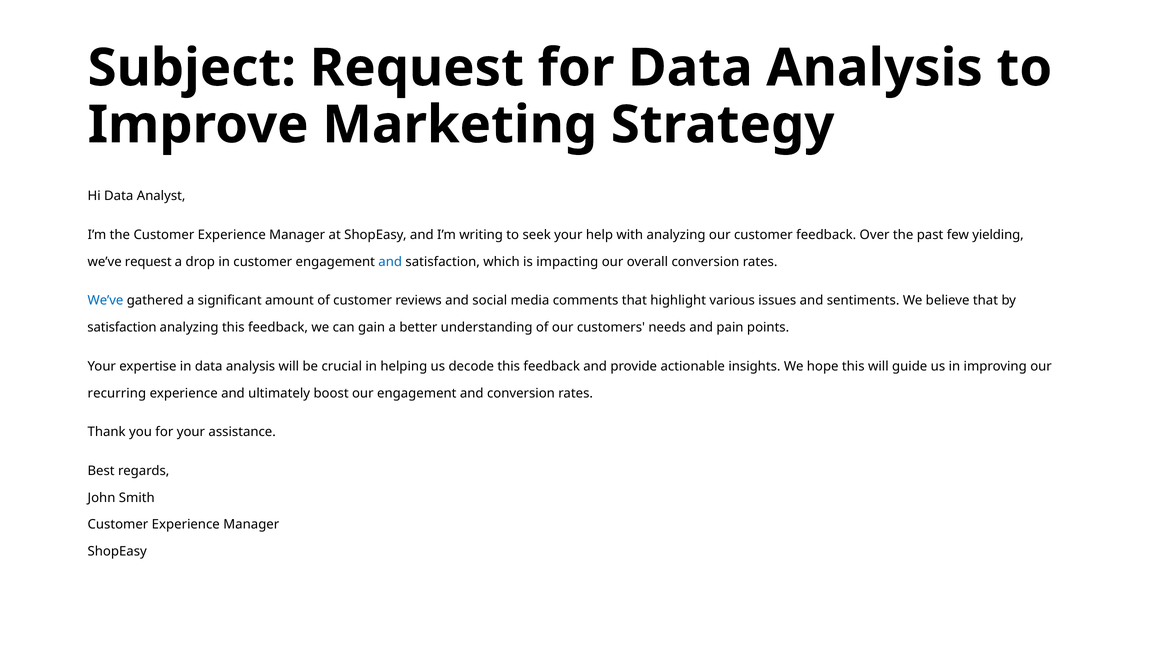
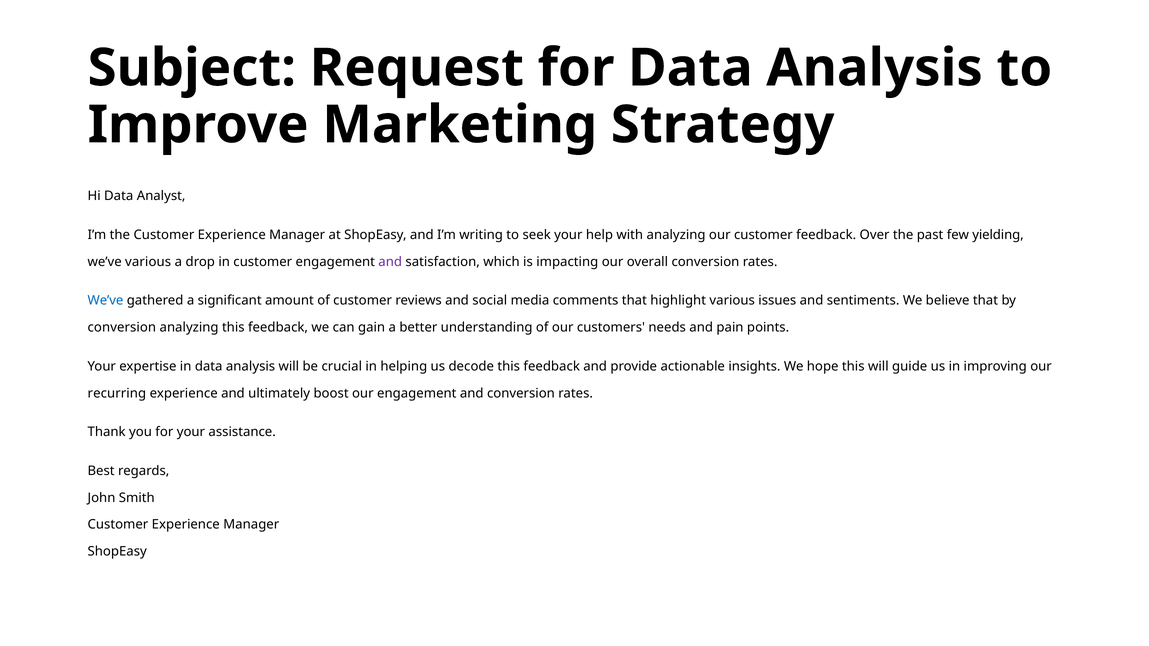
we’ve request: request -> various
and at (390, 262) colour: blue -> purple
satisfaction at (122, 328): satisfaction -> conversion
